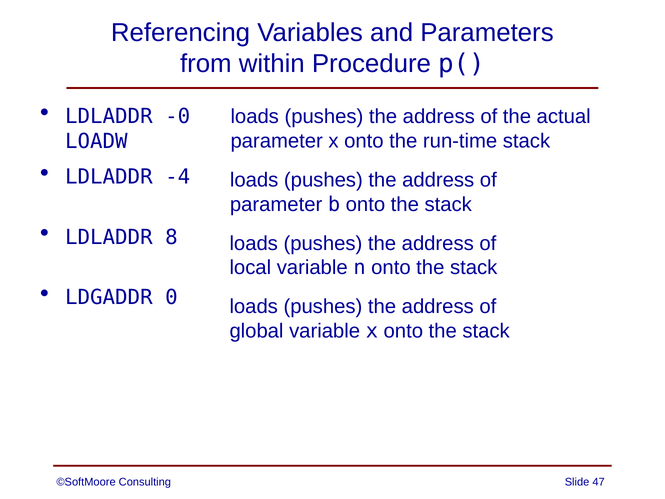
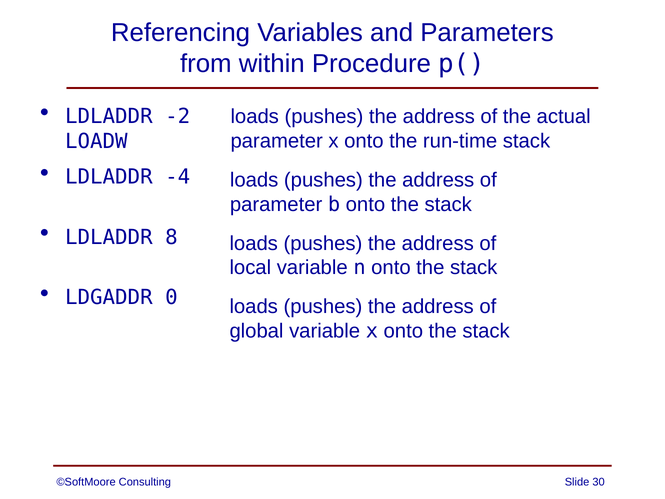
-0: -0 -> -2
47: 47 -> 30
